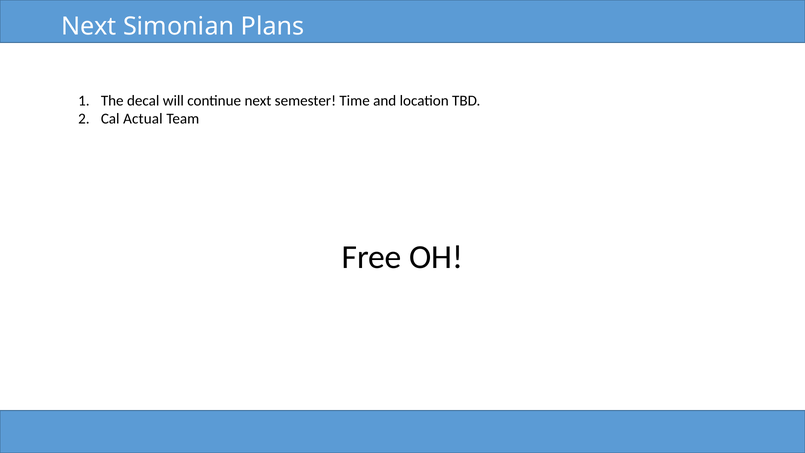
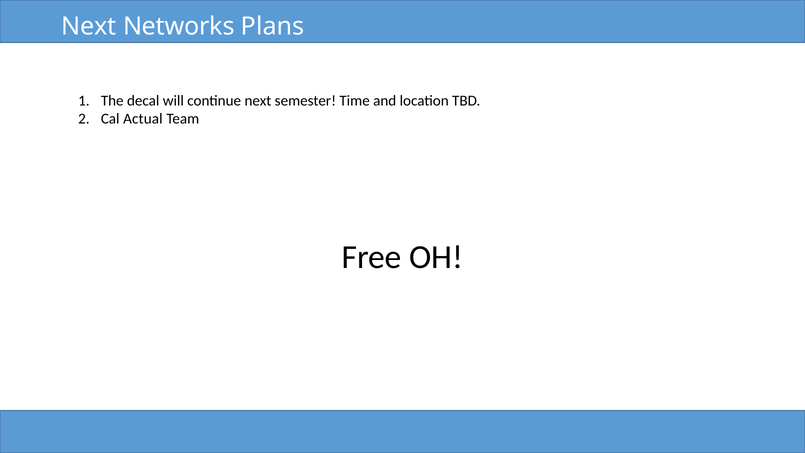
Simonian: Simonian -> Networks
